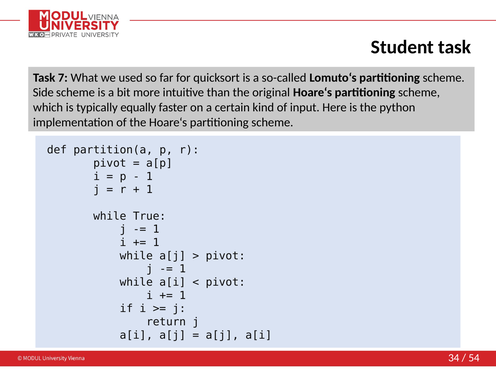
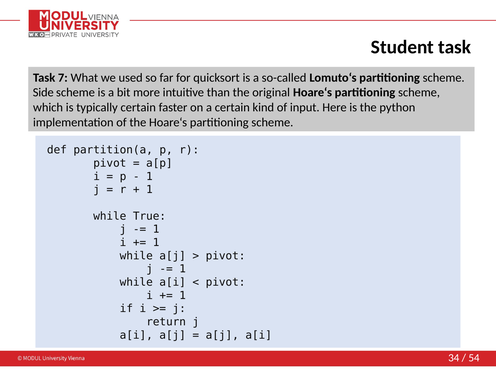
typically equally: equally -> certain
